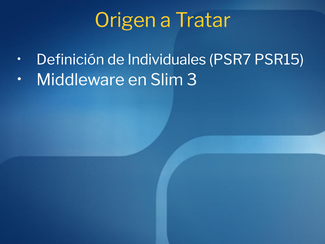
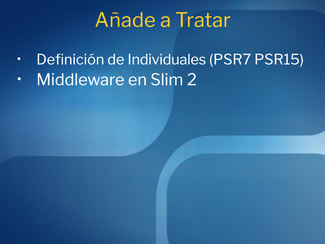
Origen: Origen -> Añade
3: 3 -> 2
